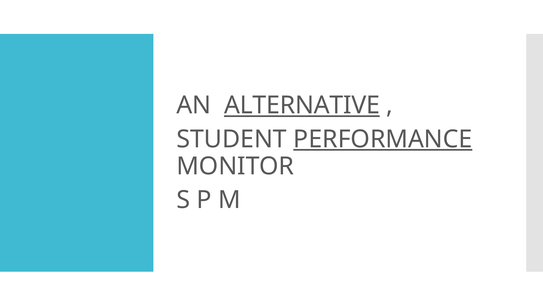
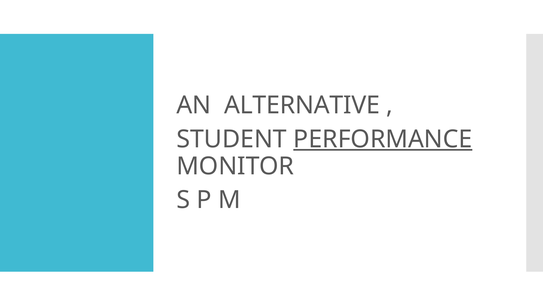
ALTERNATIVE underline: present -> none
